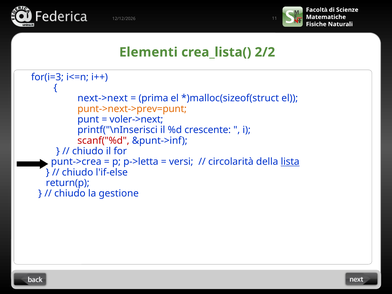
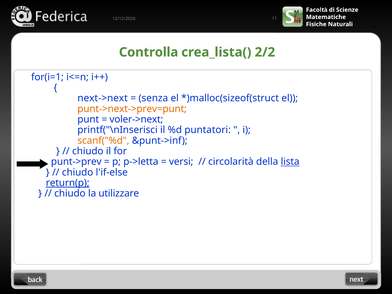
Elementi: Elementi -> Controlla
for(i=3: for(i=3 -> for(i=1
prima: prima -> senza
crescente: crescente -> puntatori
scanf("%d colour: red -> orange
punt->crea: punt->crea -> punt->prev
return(p underline: none -> present
gestione: gestione -> utilizzare
